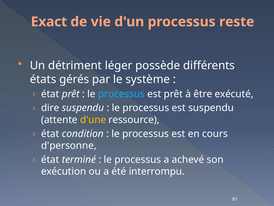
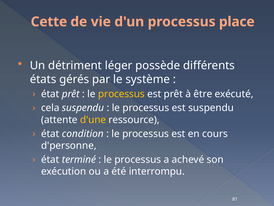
Exact: Exact -> Cette
reste: reste -> place
processus at (121, 94) colour: light blue -> yellow
dire: dire -> cela
